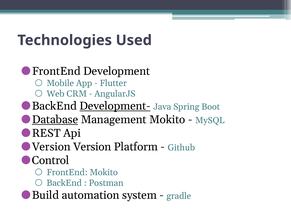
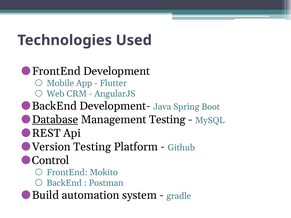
Development- underline: present -> none
Management Mokito: Mokito -> Testing
Version Version: Version -> Testing
